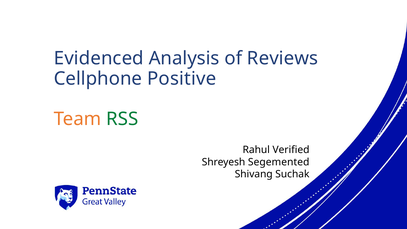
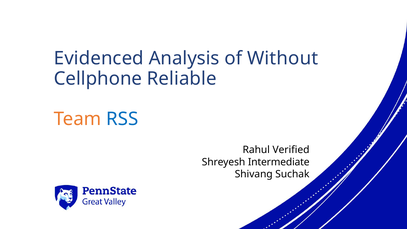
Reviews: Reviews -> Without
Positive: Positive -> Reliable
RSS colour: green -> blue
Segemented: Segemented -> Intermediate
